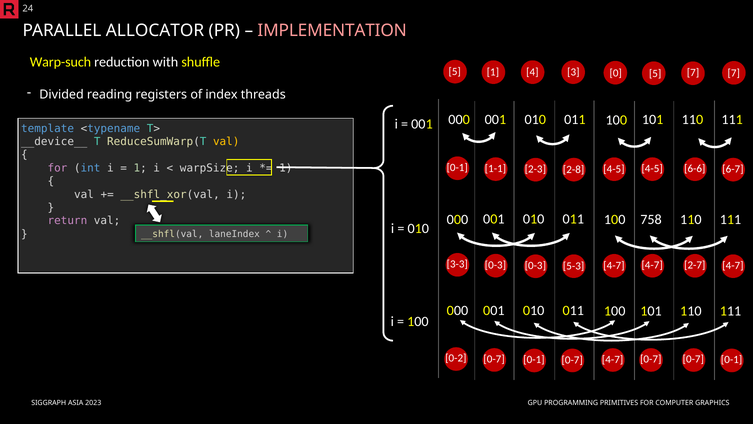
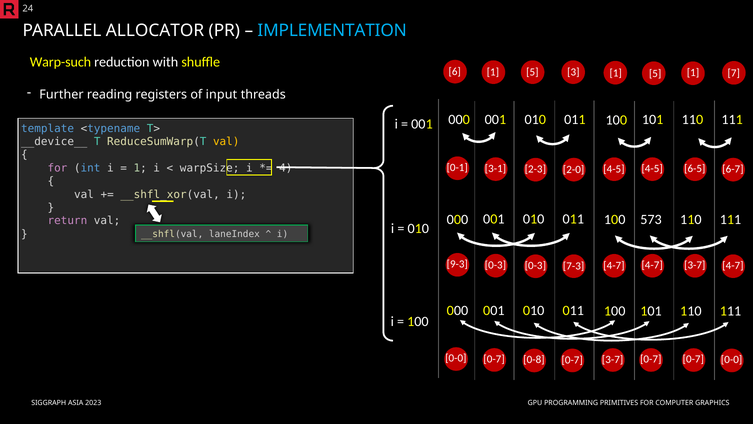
IMPLEMENTATION colour: pink -> light blue
5 at (455, 72): 5 -> 6
4 at (532, 72): 4 -> 5
3 0: 0 -> 1
5 7: 7 -> 1
Divided: Divided -> Further
index: index -> input
1-1: 1-1 -> 3-1
2-8: 2-8 -> 2-0
6-6: 6-6 -> 6-5
1 at (286, 168): 1 -> 4
758: 758 -> 573
3-3: 3-3 -> 9-3
5-3: 5-3 -> 7-3
4-7 2-7: 2-7 -> 3-7
0-2 at (456, 358): 0-2 -> 0-0
0-1 at (534, 359): 0-1 -> 0-8
0-7 4-7: 4-7 -> 3-7
0-7 0-7 0-1: 0-1 -> 0-0
